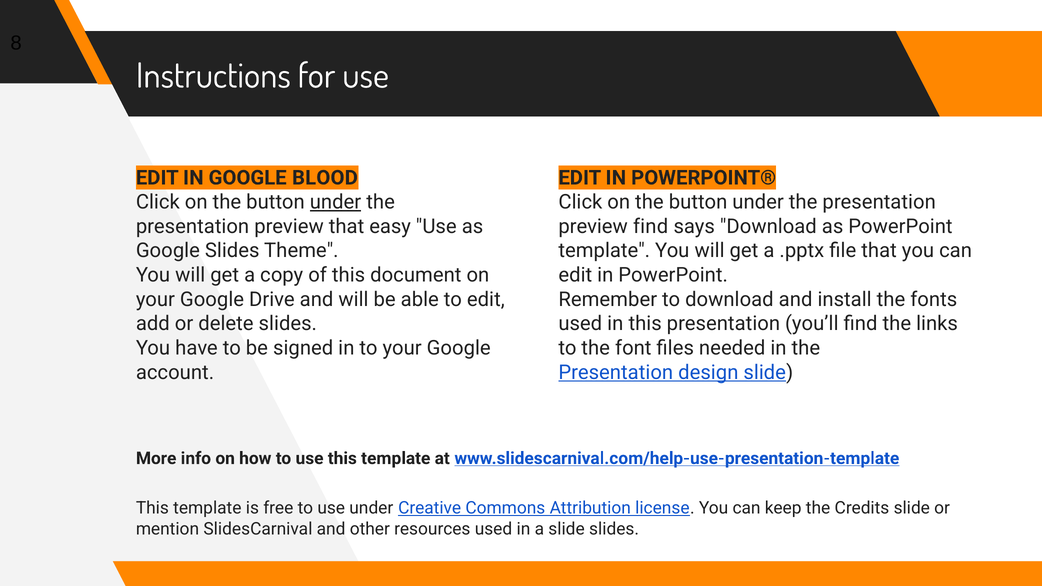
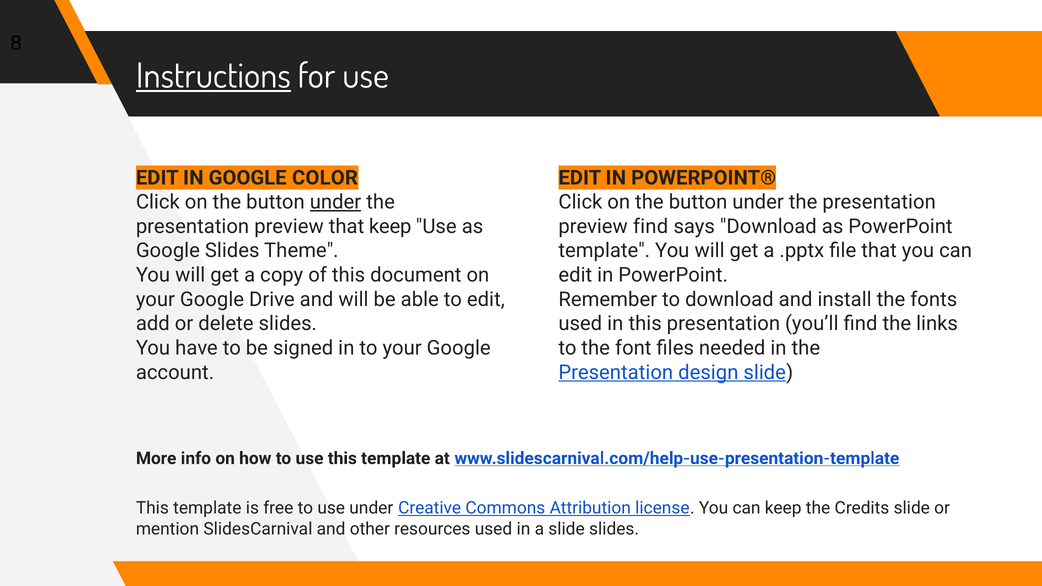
Instructions underline: none -> present
BLOOD: BLOOD -> COLOR
that easy: easy -> keep
